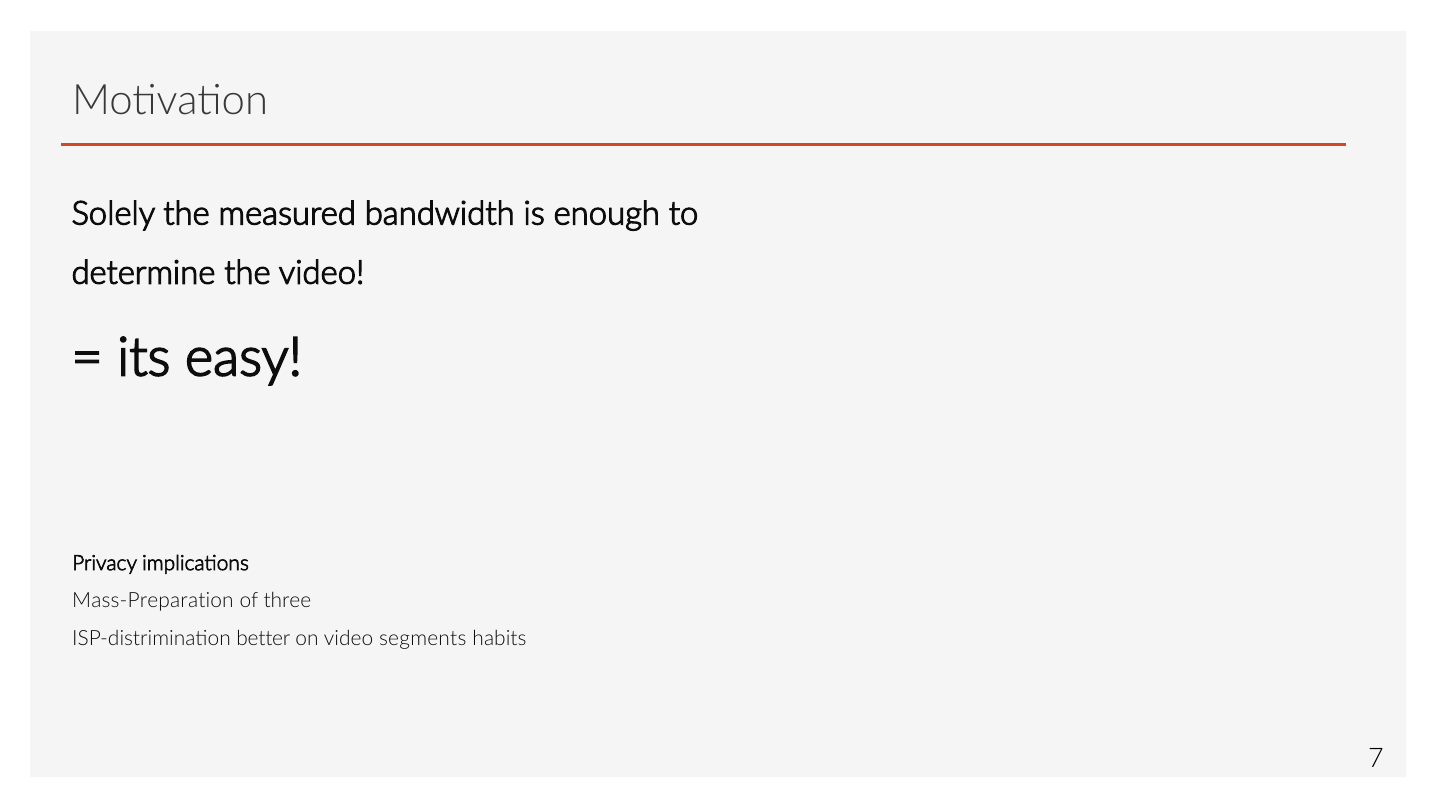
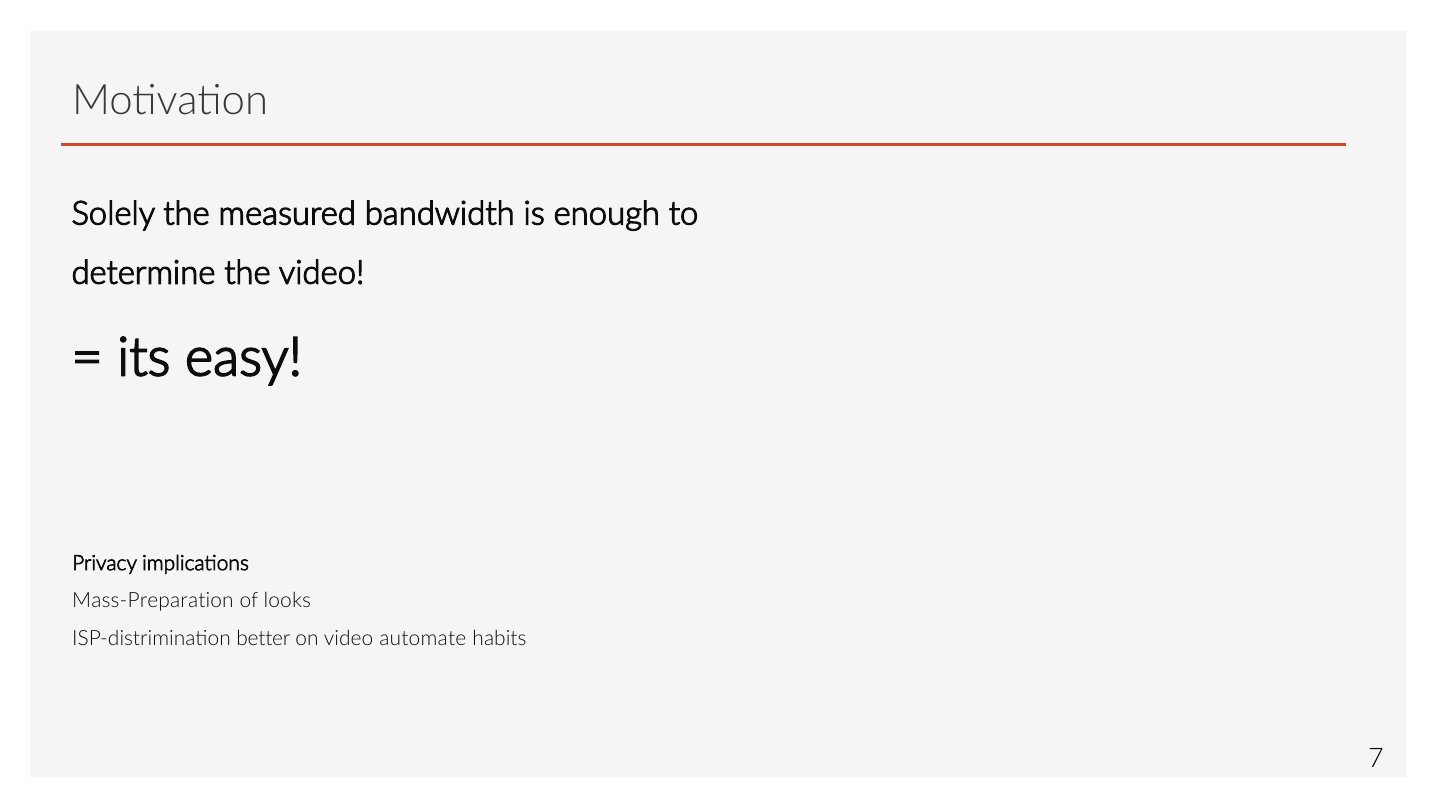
three: three -> looks
segments: segments -> automate
